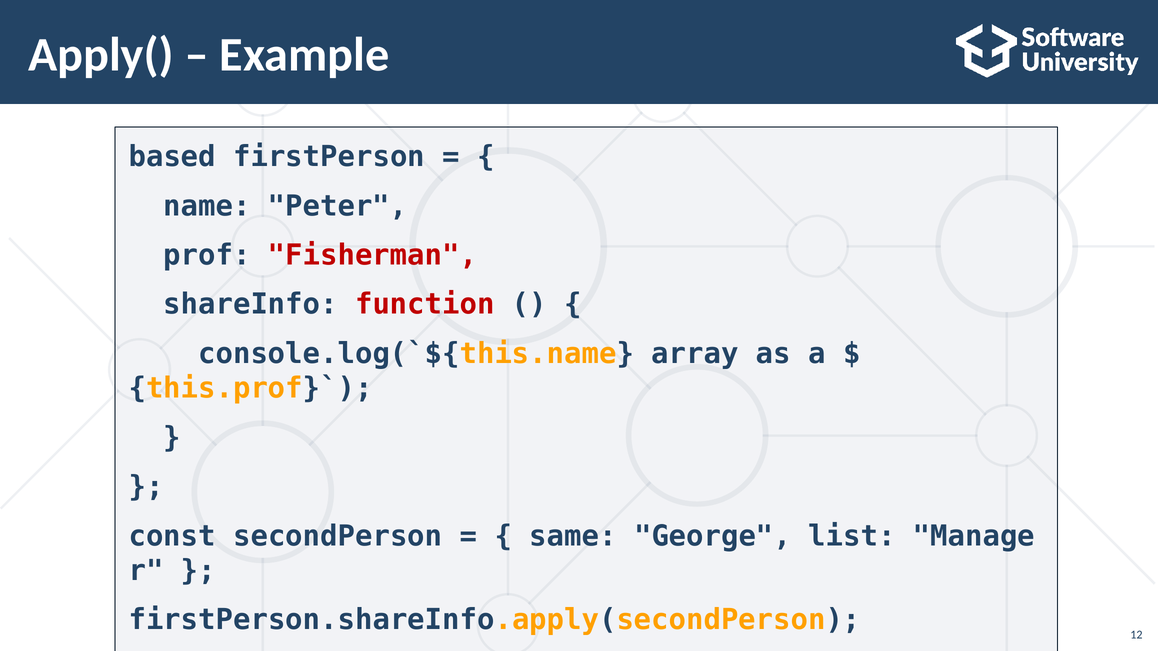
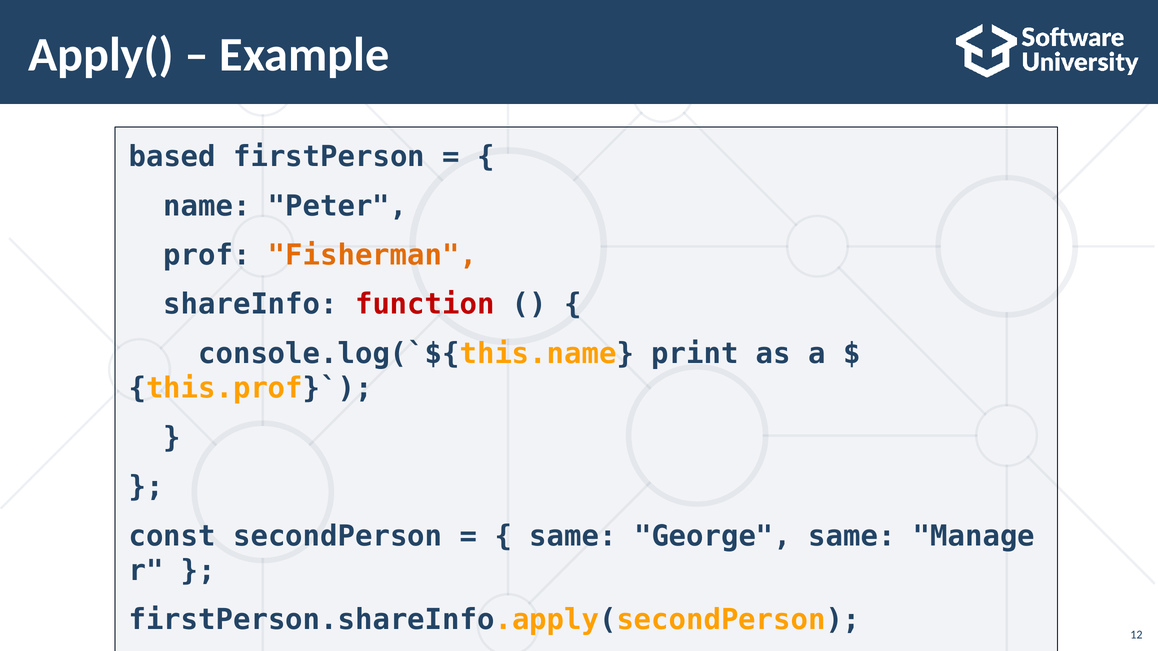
Fisherman colour: red -> orange
array: array -> print
George list: list -> same
